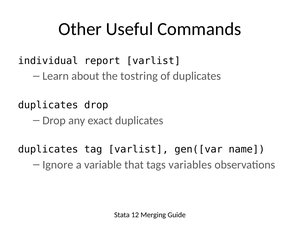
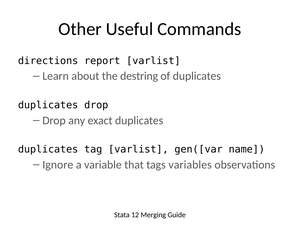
individual: individual -> directions
tostring: tostring -> destring
